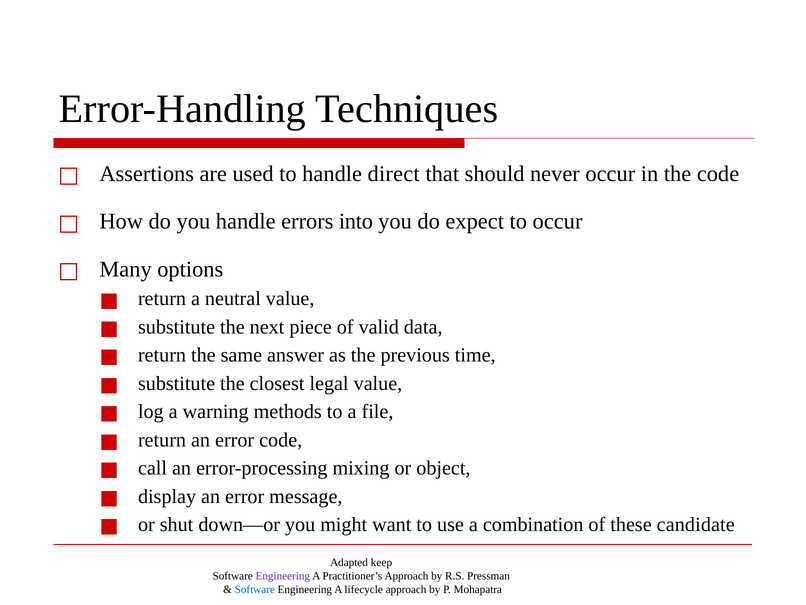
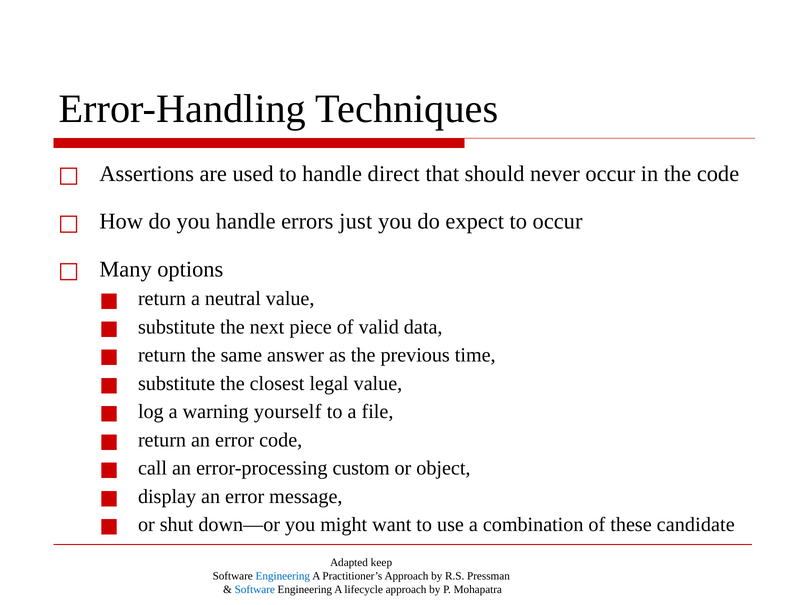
into: into -> just
methods: methods -> yourself
mixing: mixing -> custom
Engineering at (283, 575) colour: purple -> blue
